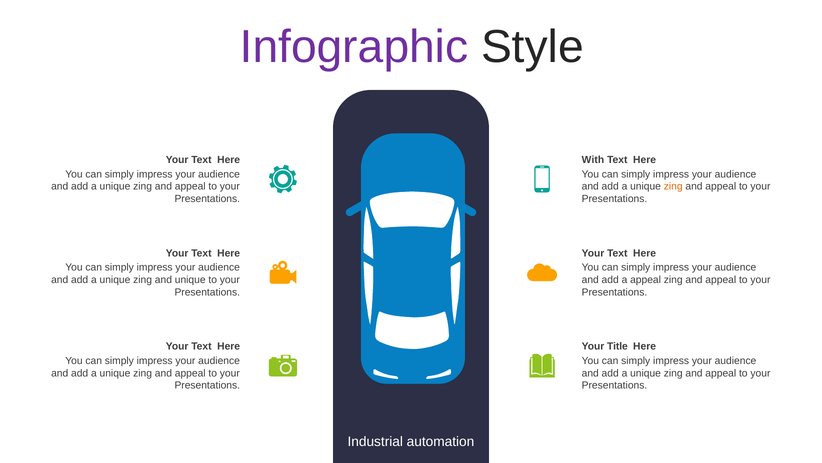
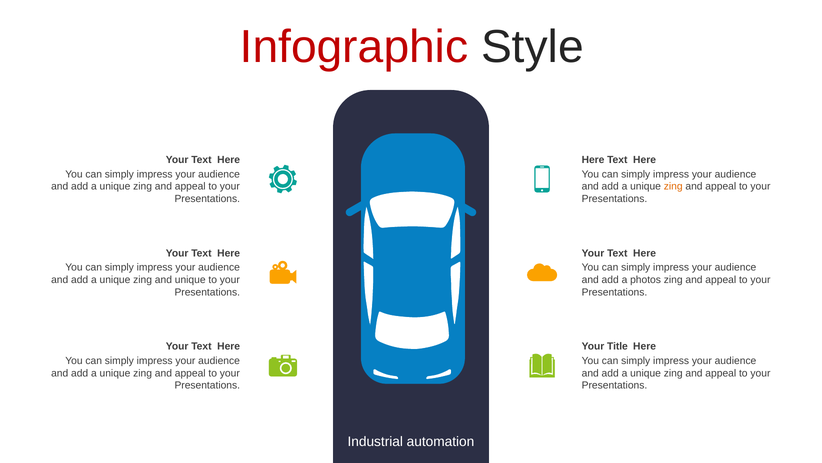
Infographic colour: purple -> red
With at (593, 160): With -> Here
a appeal: appeal -> photos
